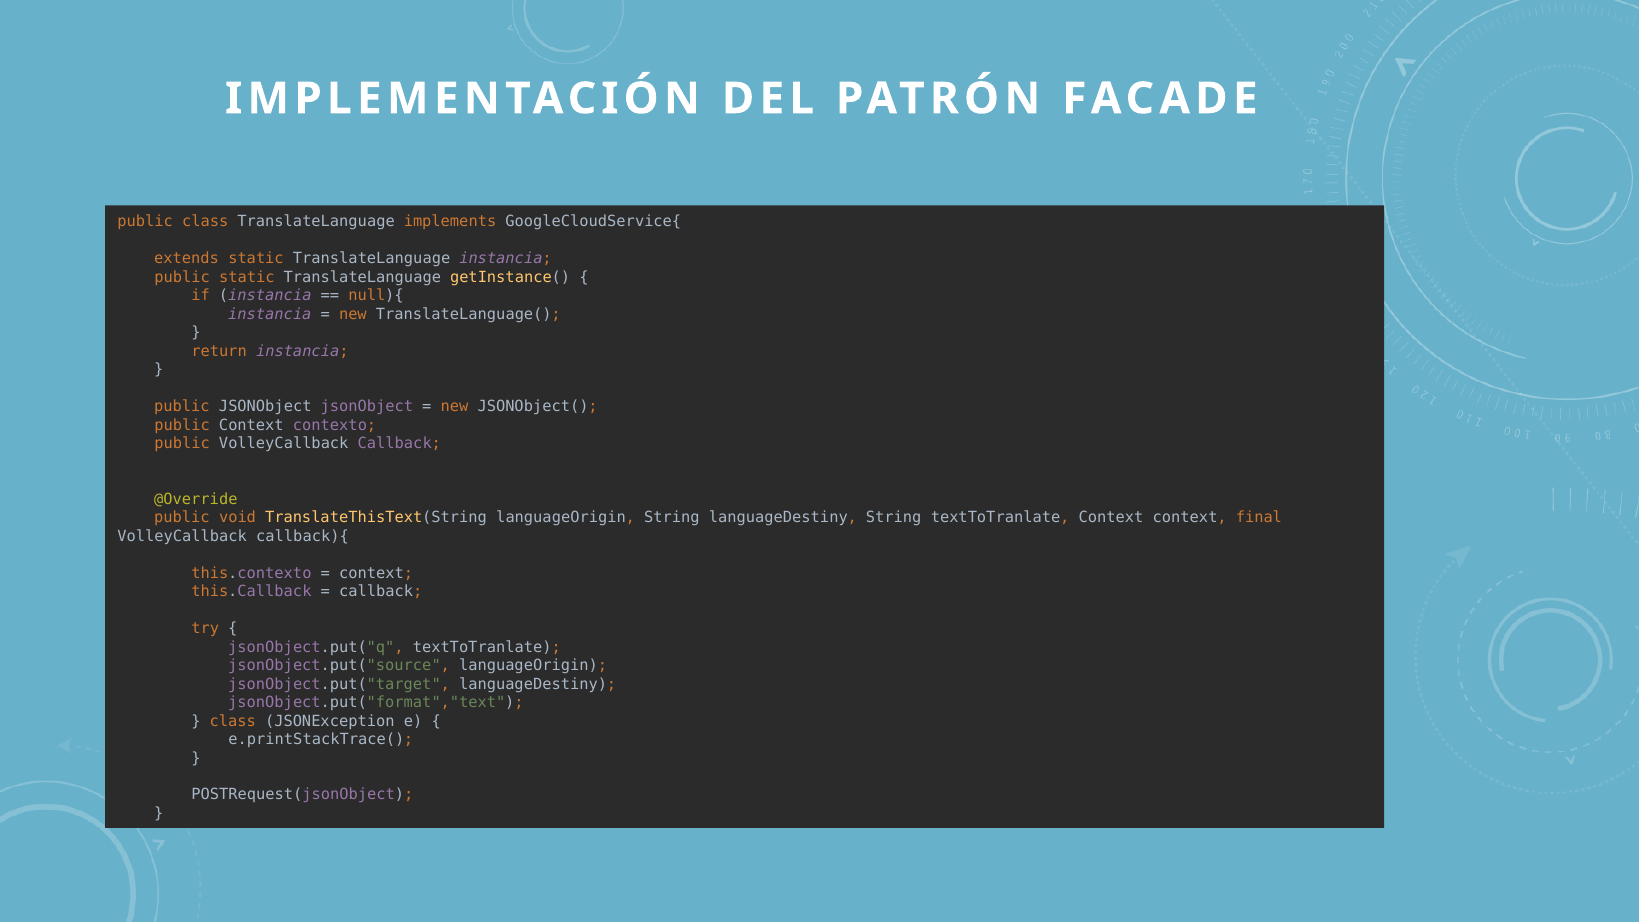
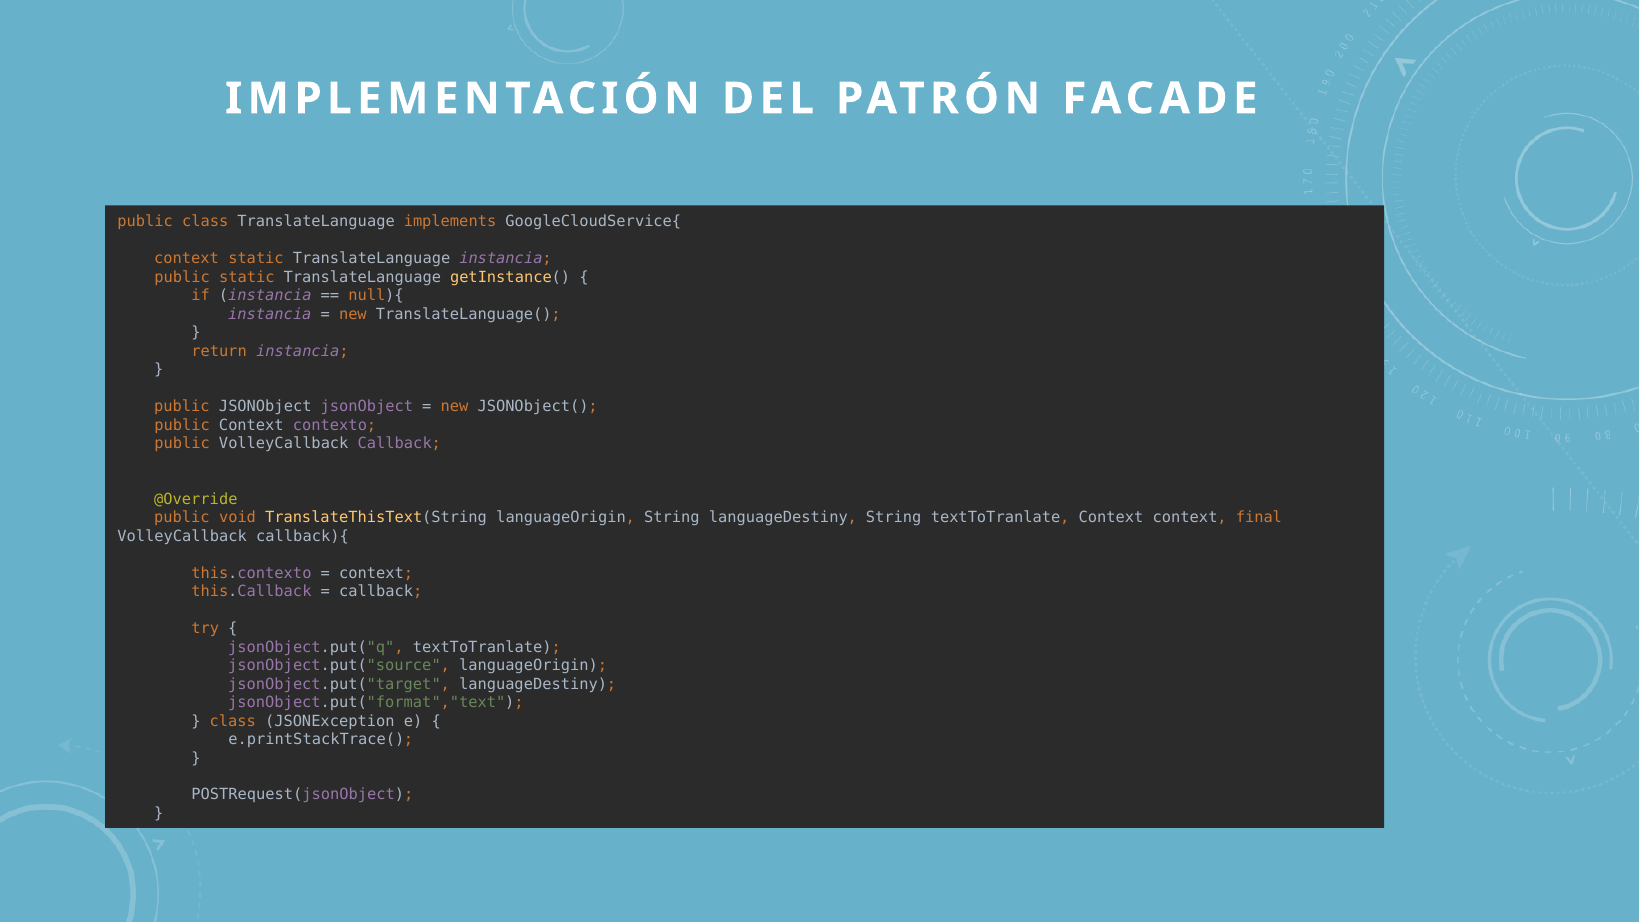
extends at (187, 259): extends -> context
